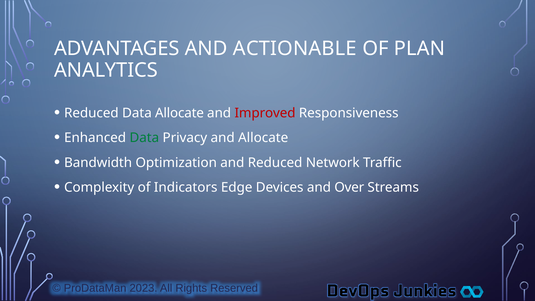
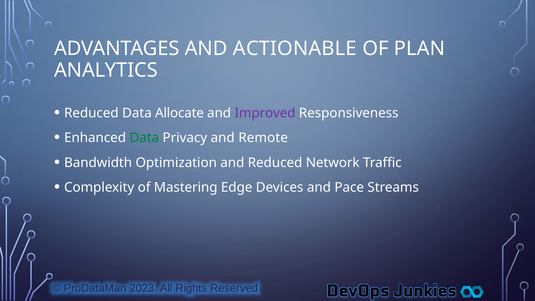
Improved colour: red -> purple
and Allocate: Allocate -> Remote
Indicators: Indicators -> Mastering
Over: Over -> Pace
